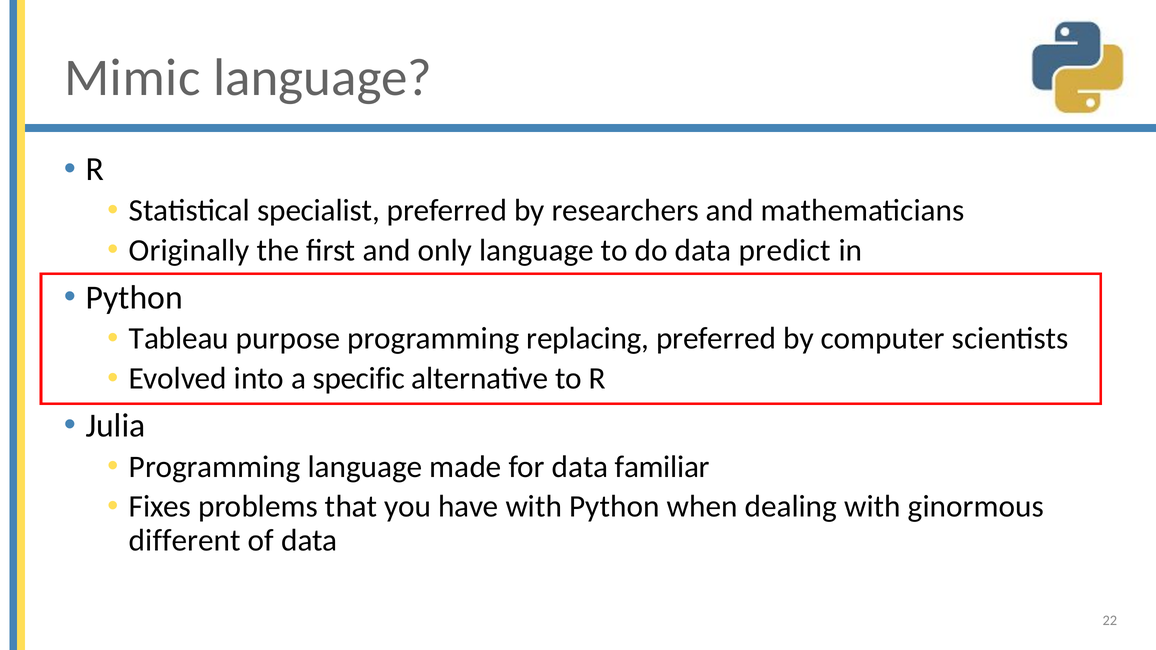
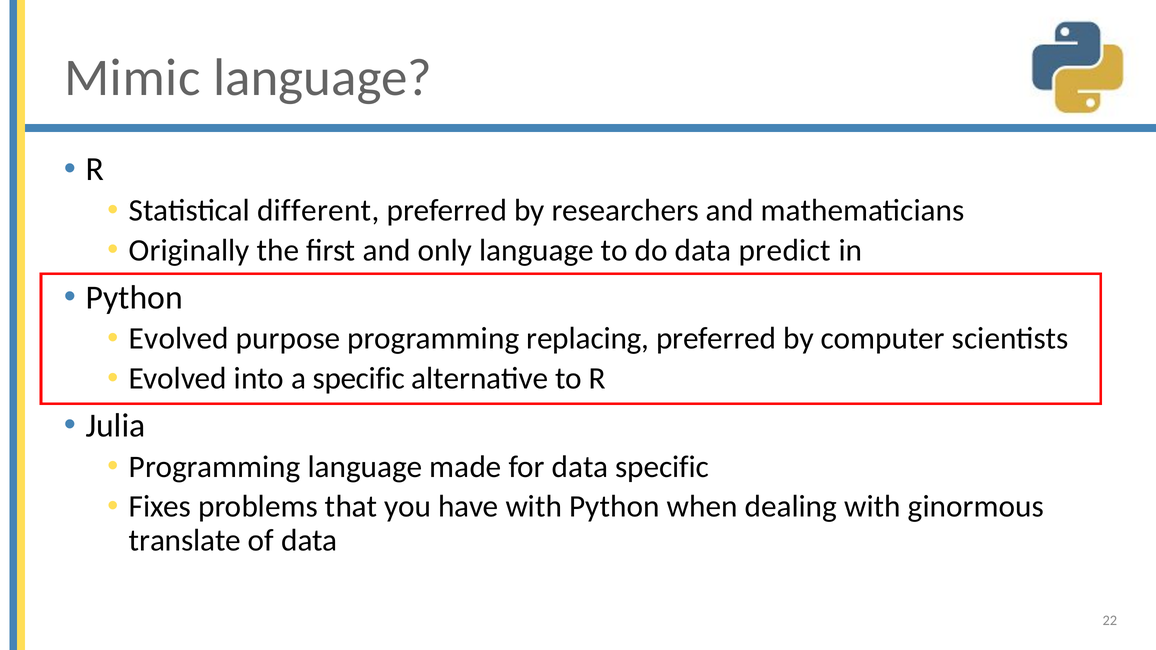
specialist: specialist -> different
Tableau at (179, 339): Tableau -> Evolved
data familiar: familiar -> specific
different: different -> translate
